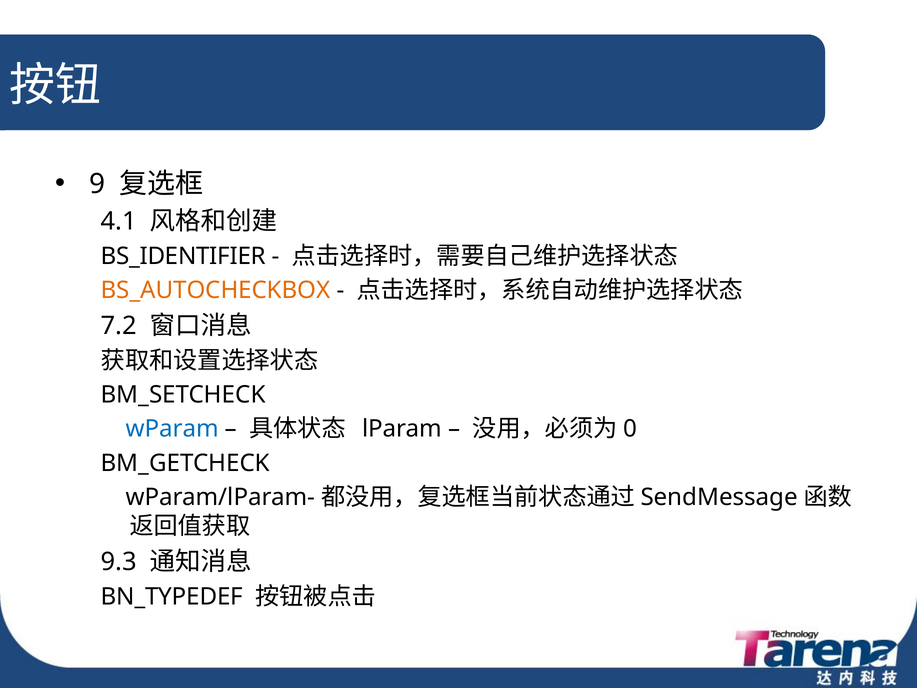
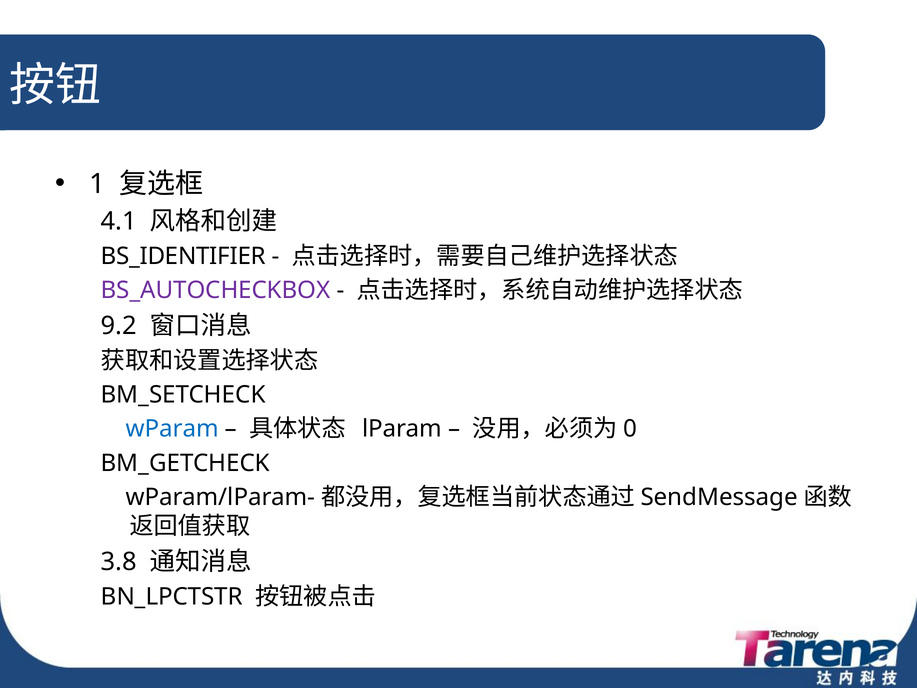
9: 9 -> 1
BS_AUTOCHECKBOX colour: orange -> purple
7.2: 7.2 -> 9.2
9.3: 9.3 -> 3.8
BN_TYPEDEF: BN_TYPEDEF -> BN_LPCTSTR
